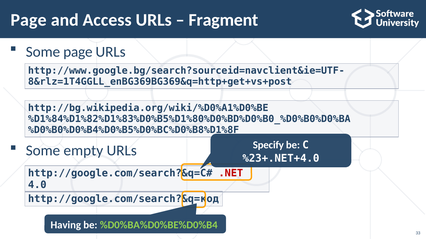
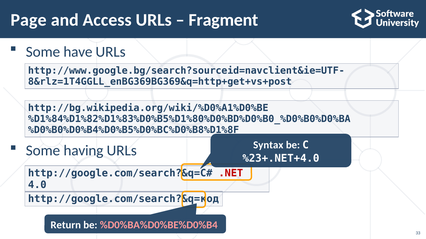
Some page: page -> have
Specify: Specify -> Syntax
empty: empty -> having
Having: Having -> Return
%D0%BA%D0%BE%D0%B4 colour: light green -> pink
